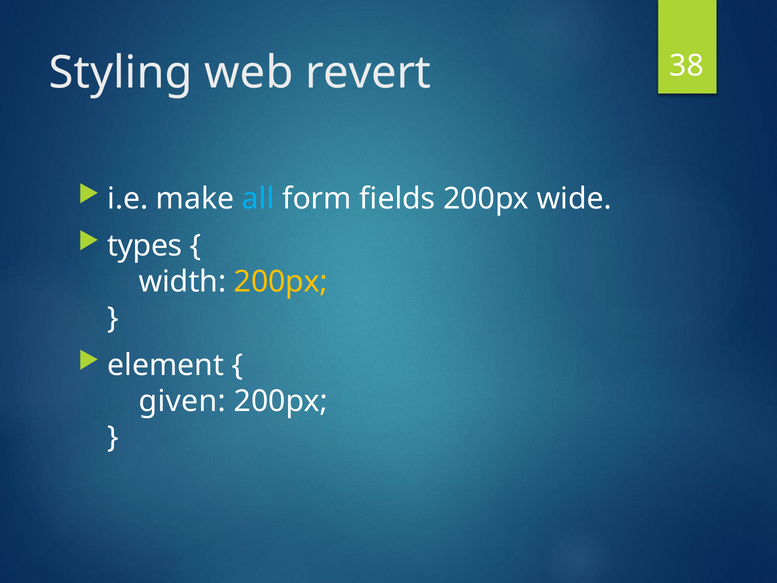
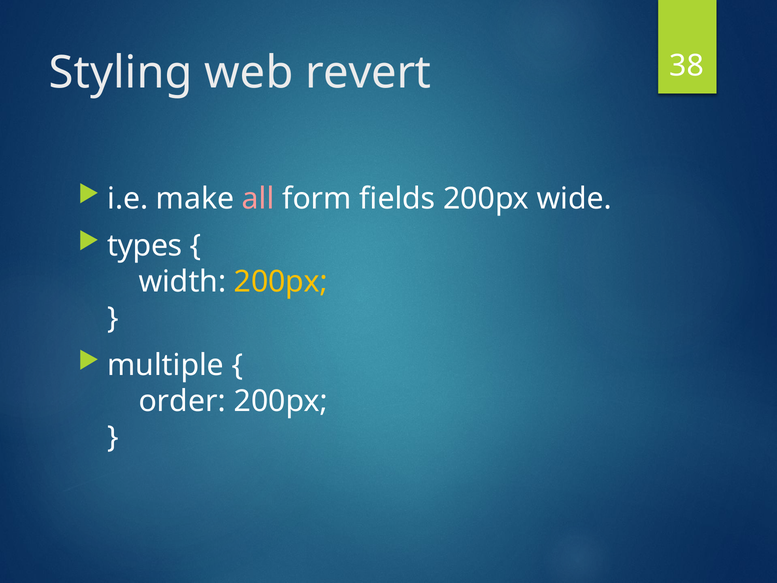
all colour: light blue -> pink
element: element -> multiple
given: given -> order
